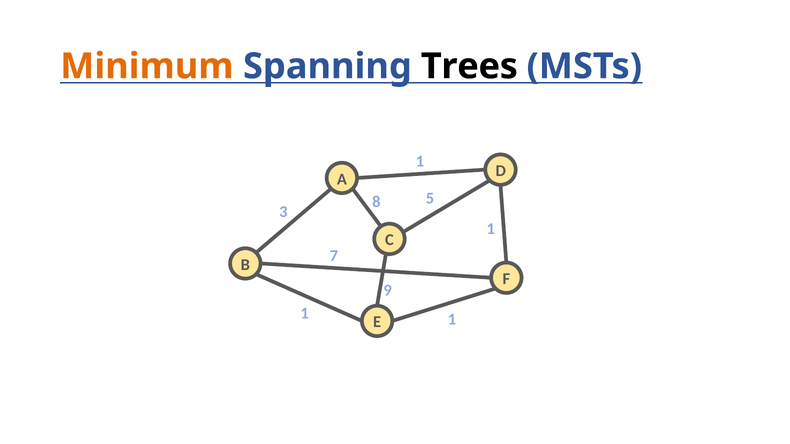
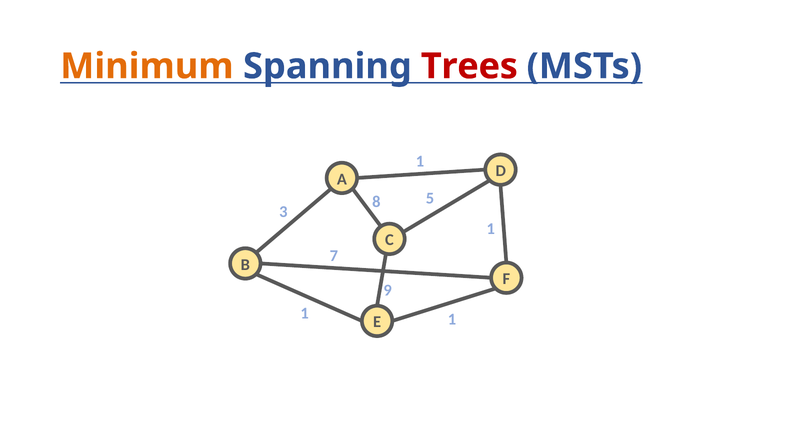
Trees colour: black -> red
